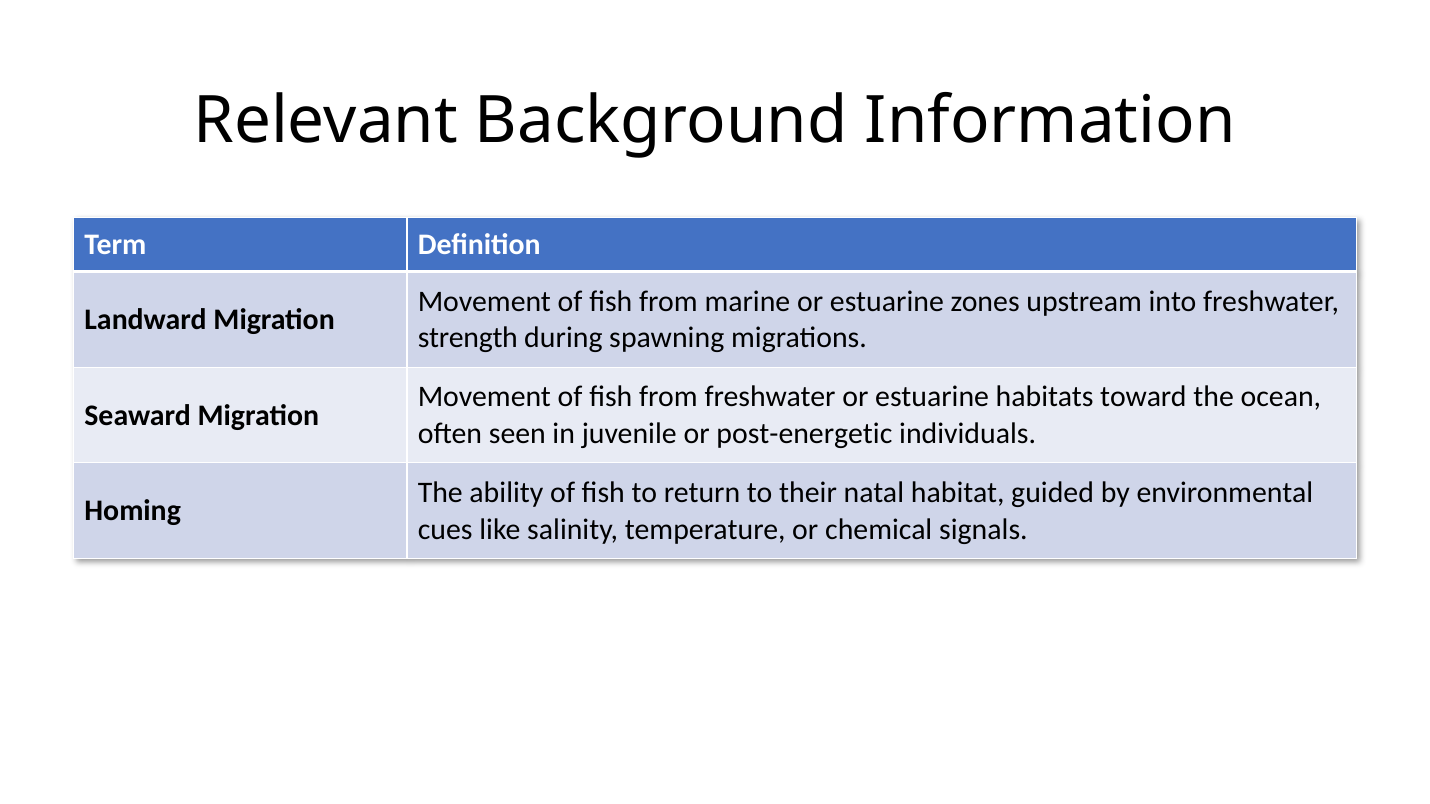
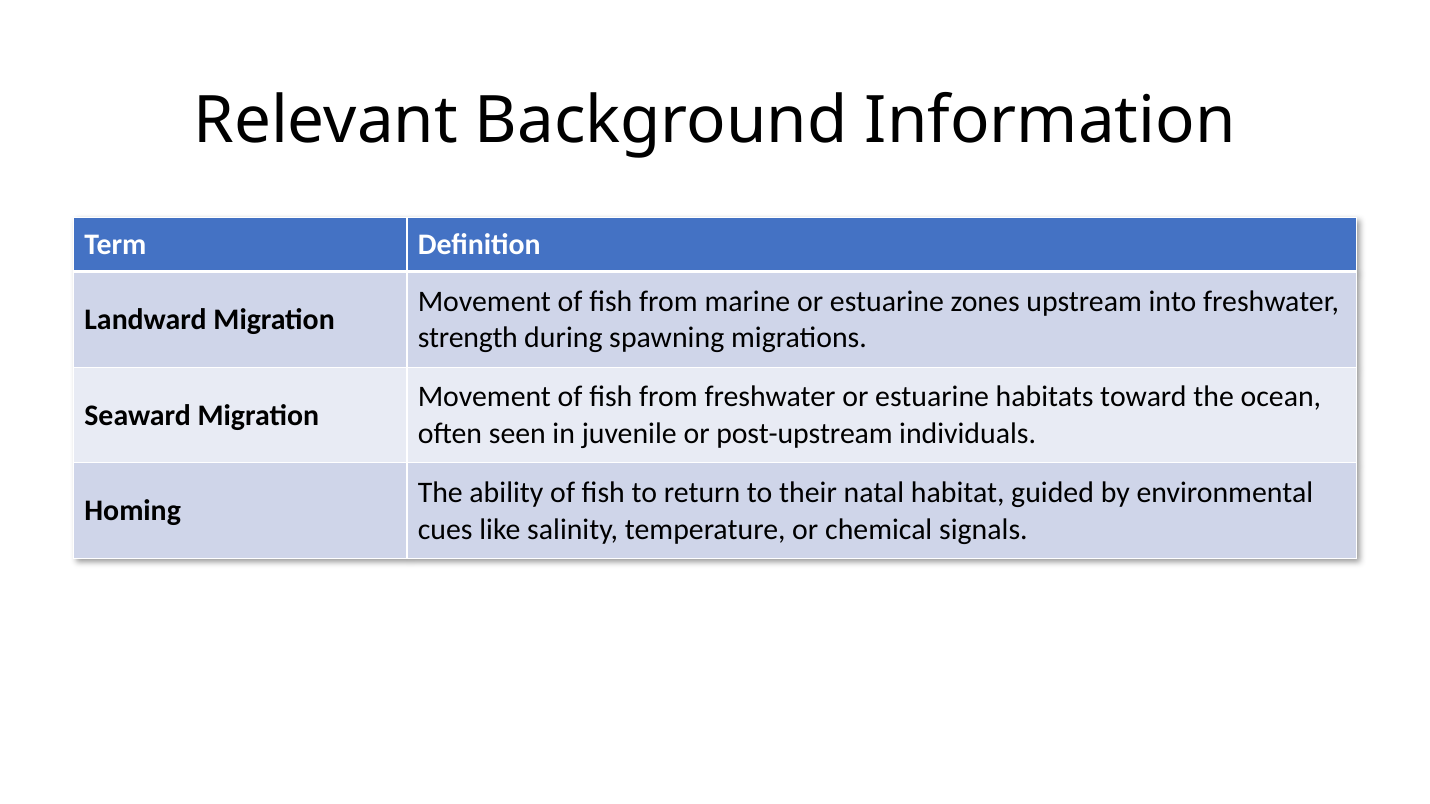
post-energetic: post-energetic -> post-upstream
